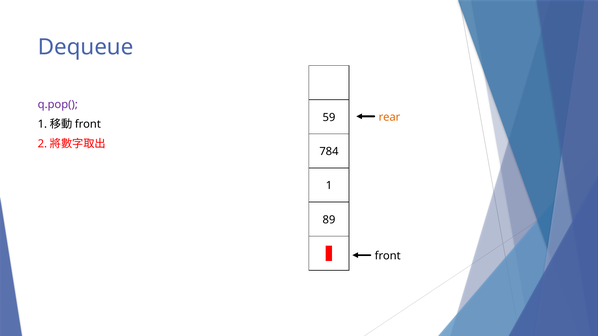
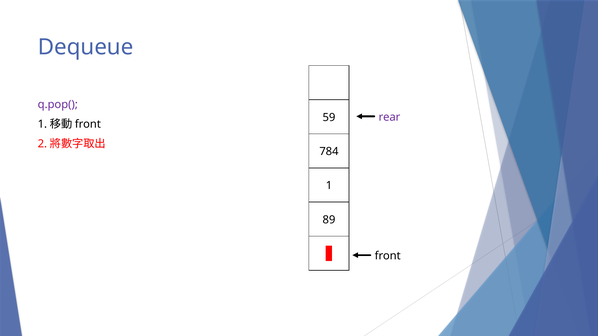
rear colour: orange -> purple
